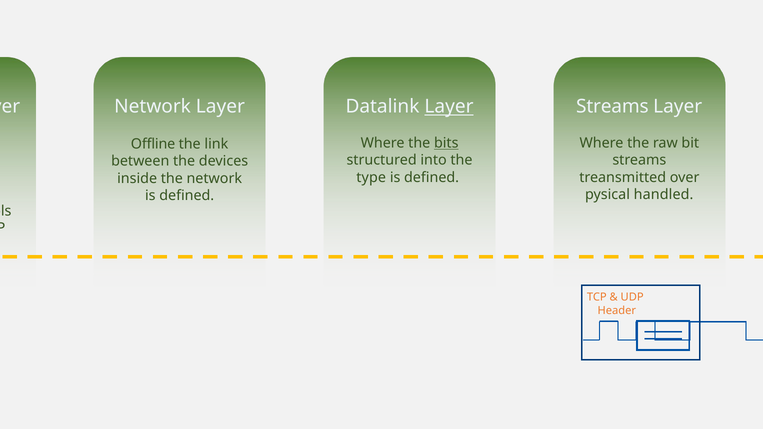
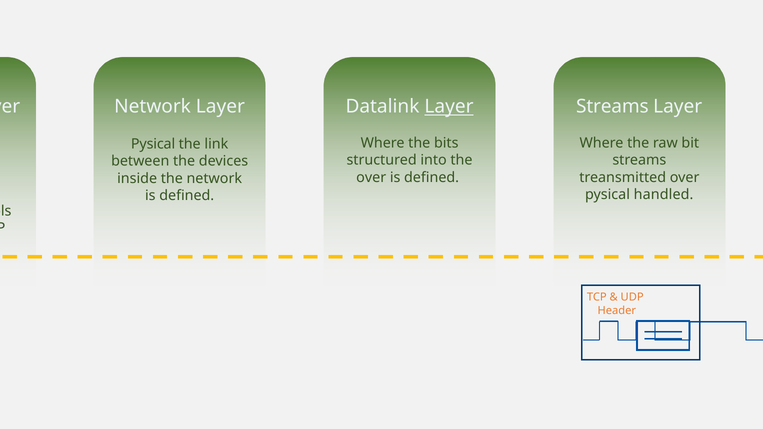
bits underline: present -> none
Offline at (153, 144): Offline -> Pysical
type at (371, 177): type -> over
